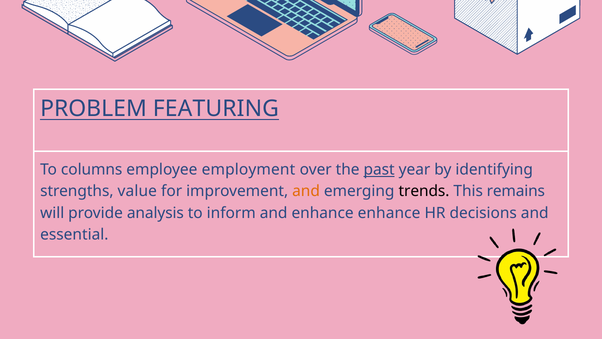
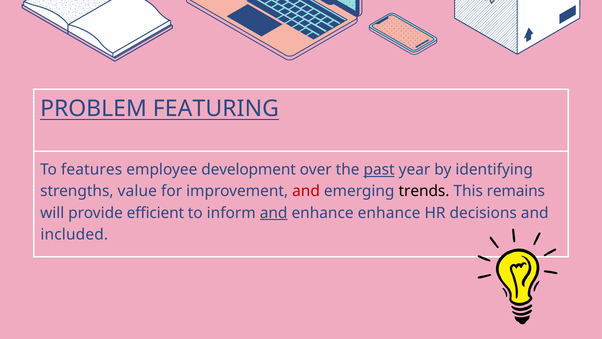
columns: columns -> features
employment: employment -> development
and at (306, 191) colour: orange -> red
analysis: analysis -> efficient
and at (274, 213) underline: none -> present
essential: essential -> included
